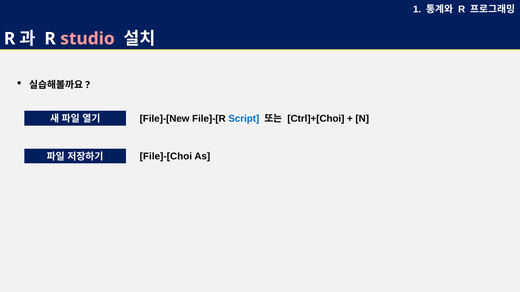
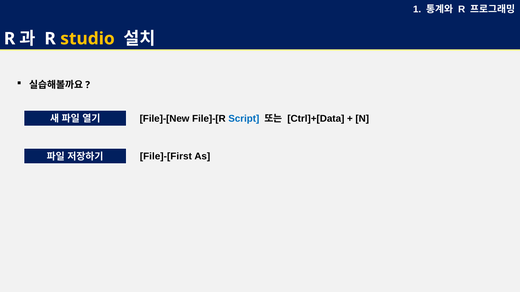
studio colour: pink -> yellow
Ctrl]+[Choi: Ctrl]+[Choi -> Ctrl]+[Data
File]-[Choi: File]-[Choi -> File]-[First
